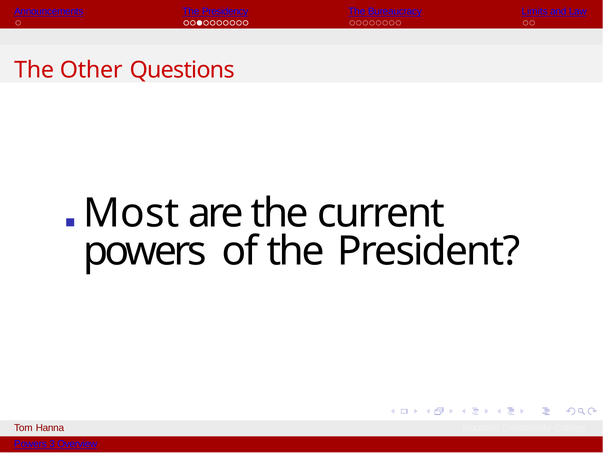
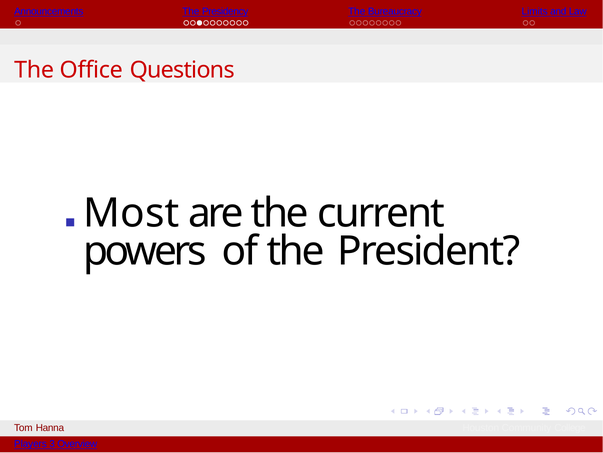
Other: Other -> Office
Powers at (30, 444): Powers -> Players
